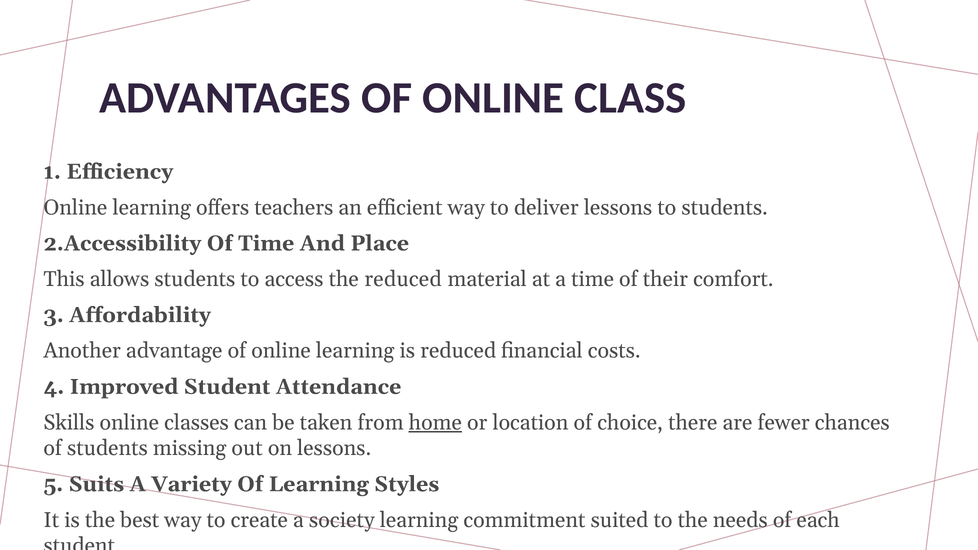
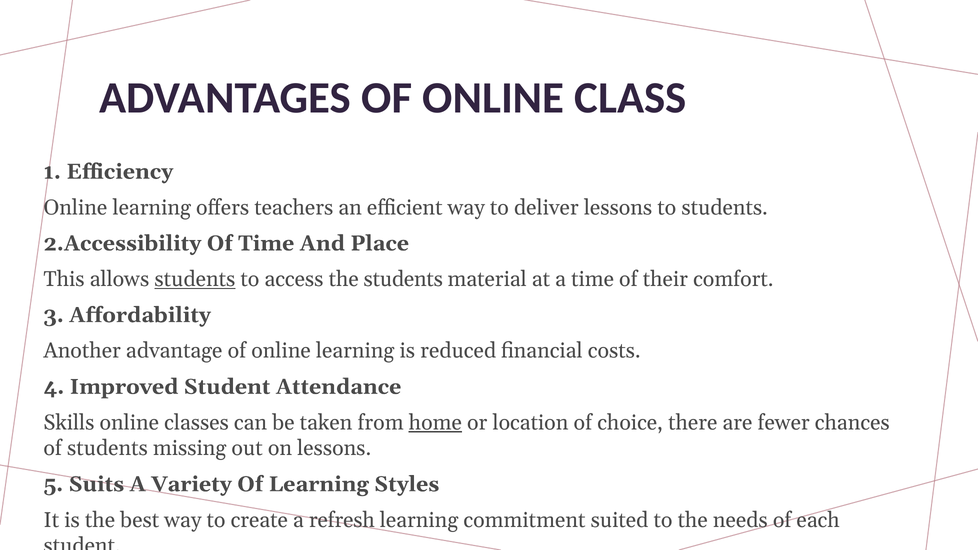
students at (195, 279) underline: none -> present
the reduced: reduced -> students
society: society -> refresh
